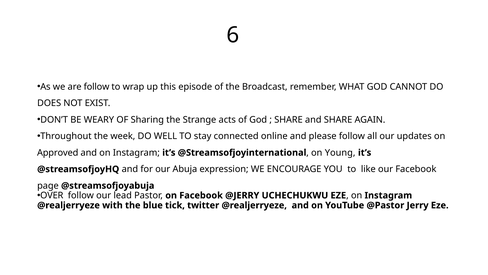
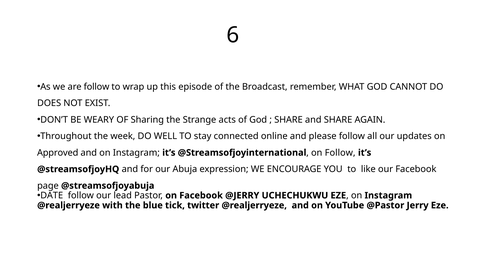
on Young: Young -> Follow
OVER: OVER -> DATE
